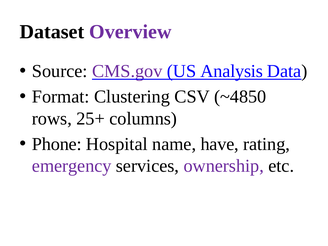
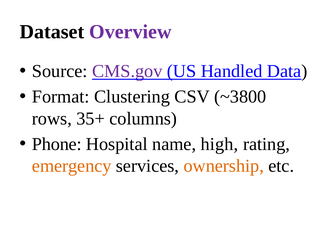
Analysis: Analysis -> Handled
~4850: ~4850 -> ~3800
25+: 25+ -> 35+
have: have -> high
emergency colour: purple -> orange
ownership colour: purple -> orange
